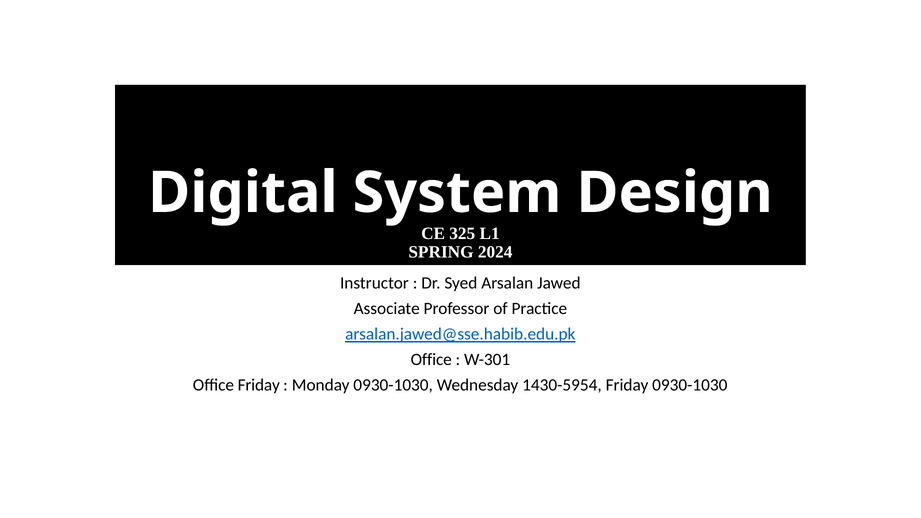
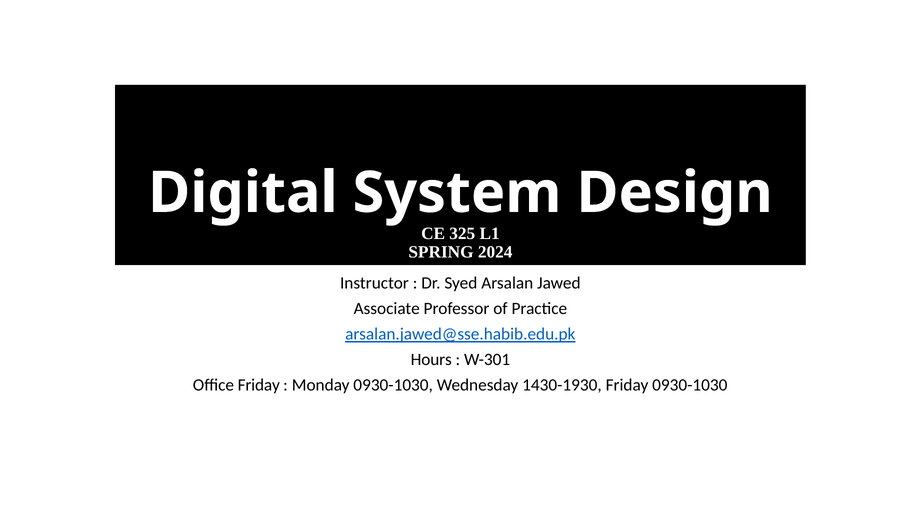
Office at (431, 360): Office -> Hours
1430-5954: 1430-5954 -> 1430-1930
